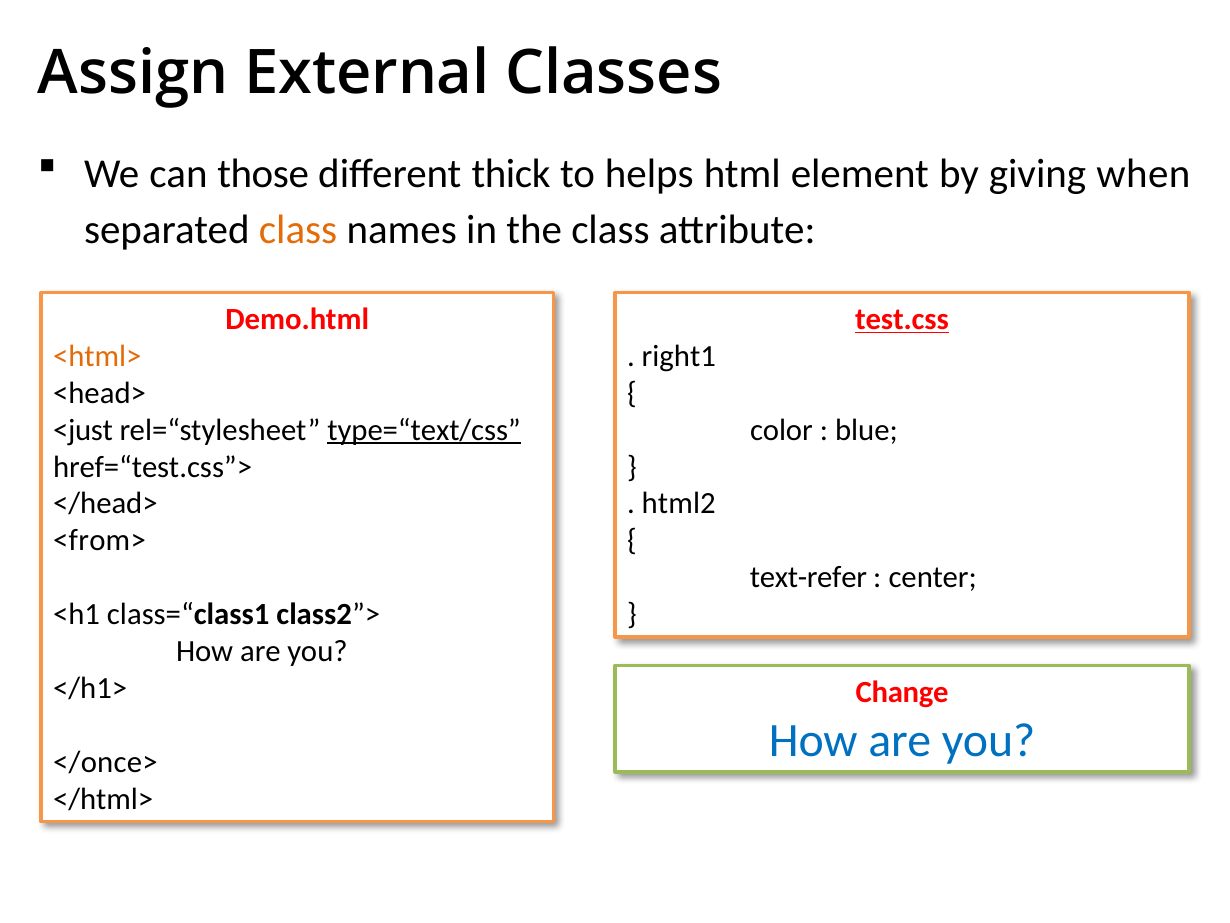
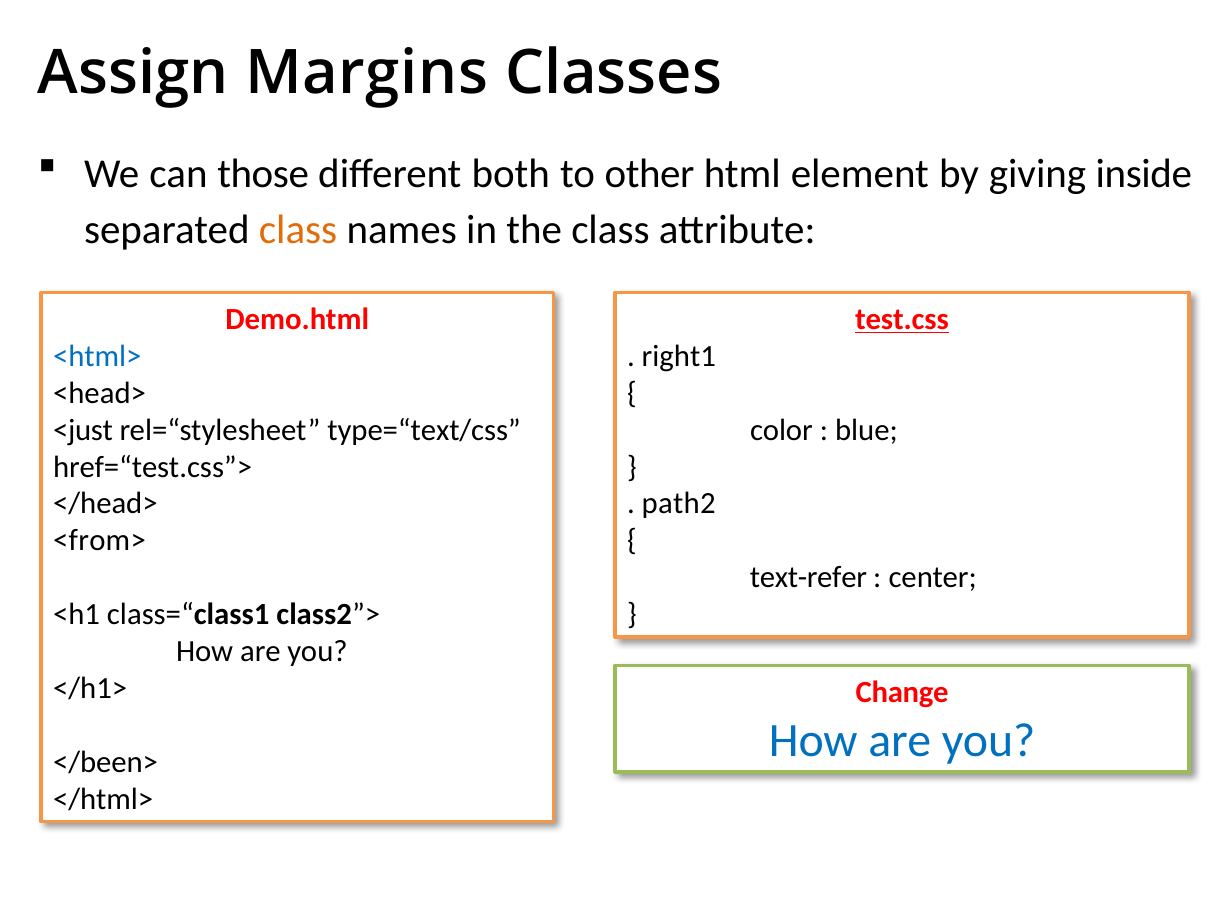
External: External -> Margins
thick: thick -> both
helps: helps -> other
when: when -> inside
<html> colour: orange -> blue
type=“text/css underline: present -> none
html2: html2 -> path2
</once>: </once> -> </been>
